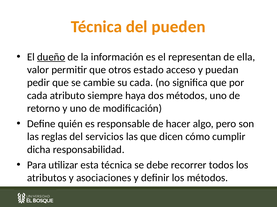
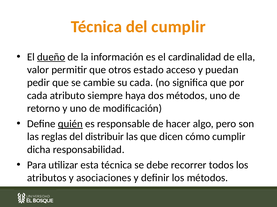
del pueden: pueden -> cumplir
representan: representan -> cardinalidad
quién underline: none -> present
servicios: servicios -> distribuir
